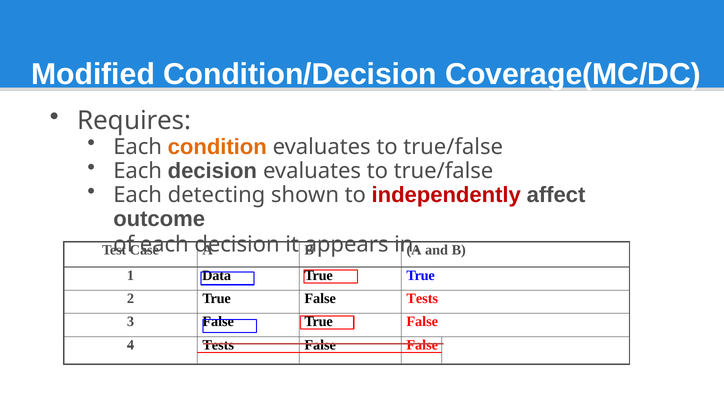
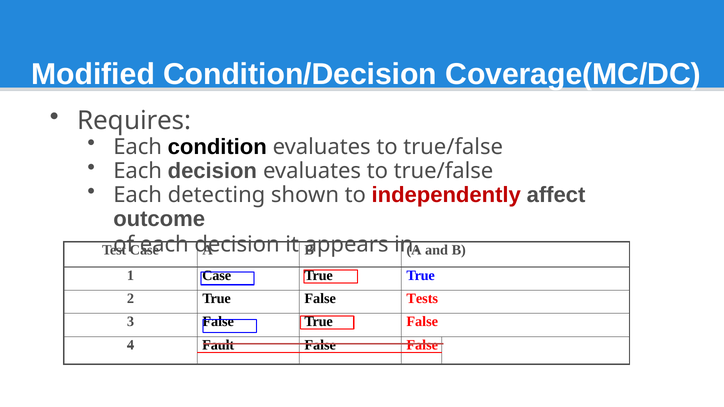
condition colour: orange -> black
1 Data: Data -> Case
4 Tests: Tests -> Fault
